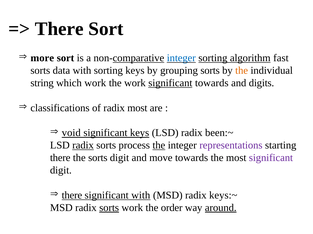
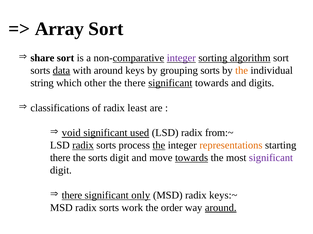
There at (59, 29): There -> Array
more: more -> share
integer at (181, 58) colour: blue -> purple
algorithm fast: fast -> sort
data underline: none -> present
with sorting: sorting -> around
which work: work -> other
the work: work -> there
radix most: most -> least
significant keys: keys -> used
been:~: been:~ -> from:~
representations colour: purple -> orange
towards at (192, 158) underline: none -> present
significant with: with -> only
sorts at (109, 208) underline: present -> none
